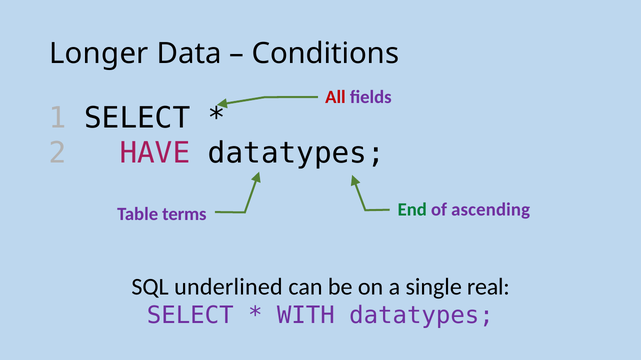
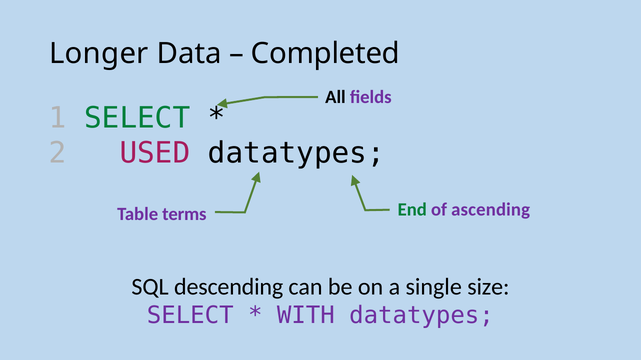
Conditions: Conditions -> Completed
All colour: red -> black
SELECT at (137, 118) colour: black -> green
HAVE: HAVE -> USED
underlined: underlined -> descending
real: real -> size
